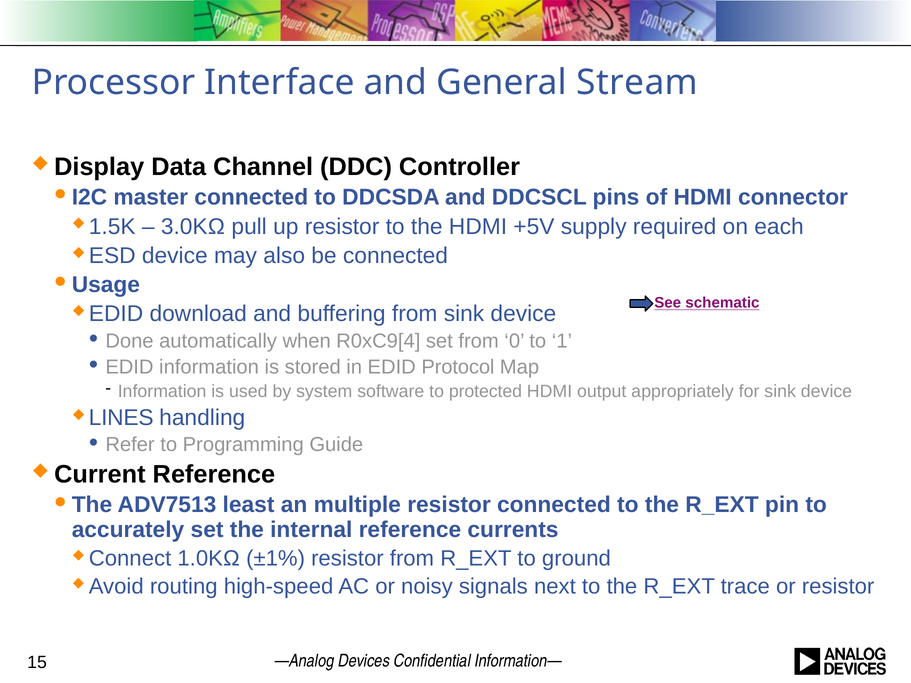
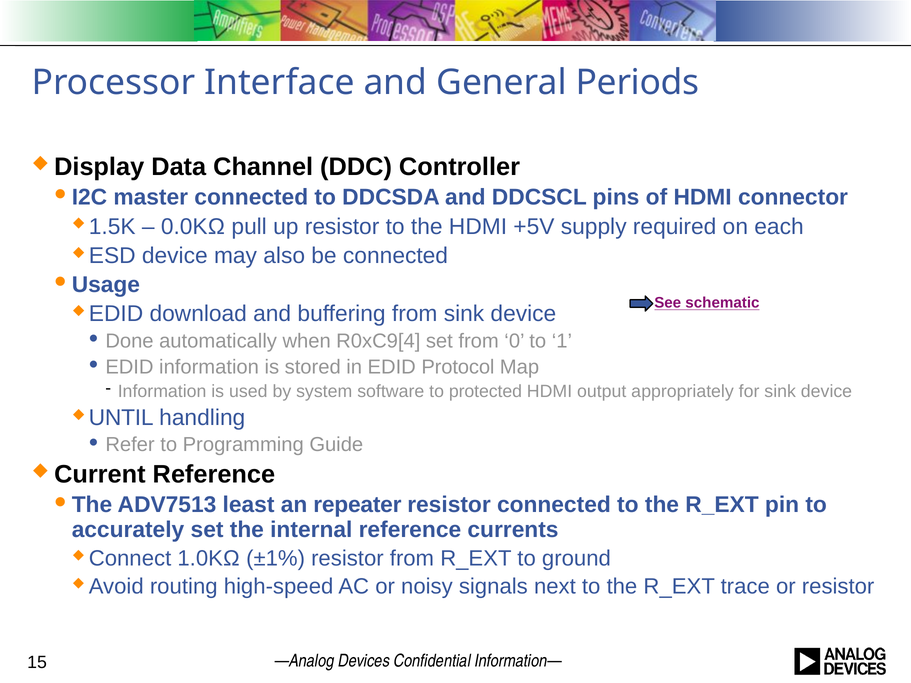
Stream: Stream -> Periods
3.0KΩ: 3.0KΩ -> 0.0KΩ
LINES: LINES -> UNTIL
multiple: multiple -> repeater
